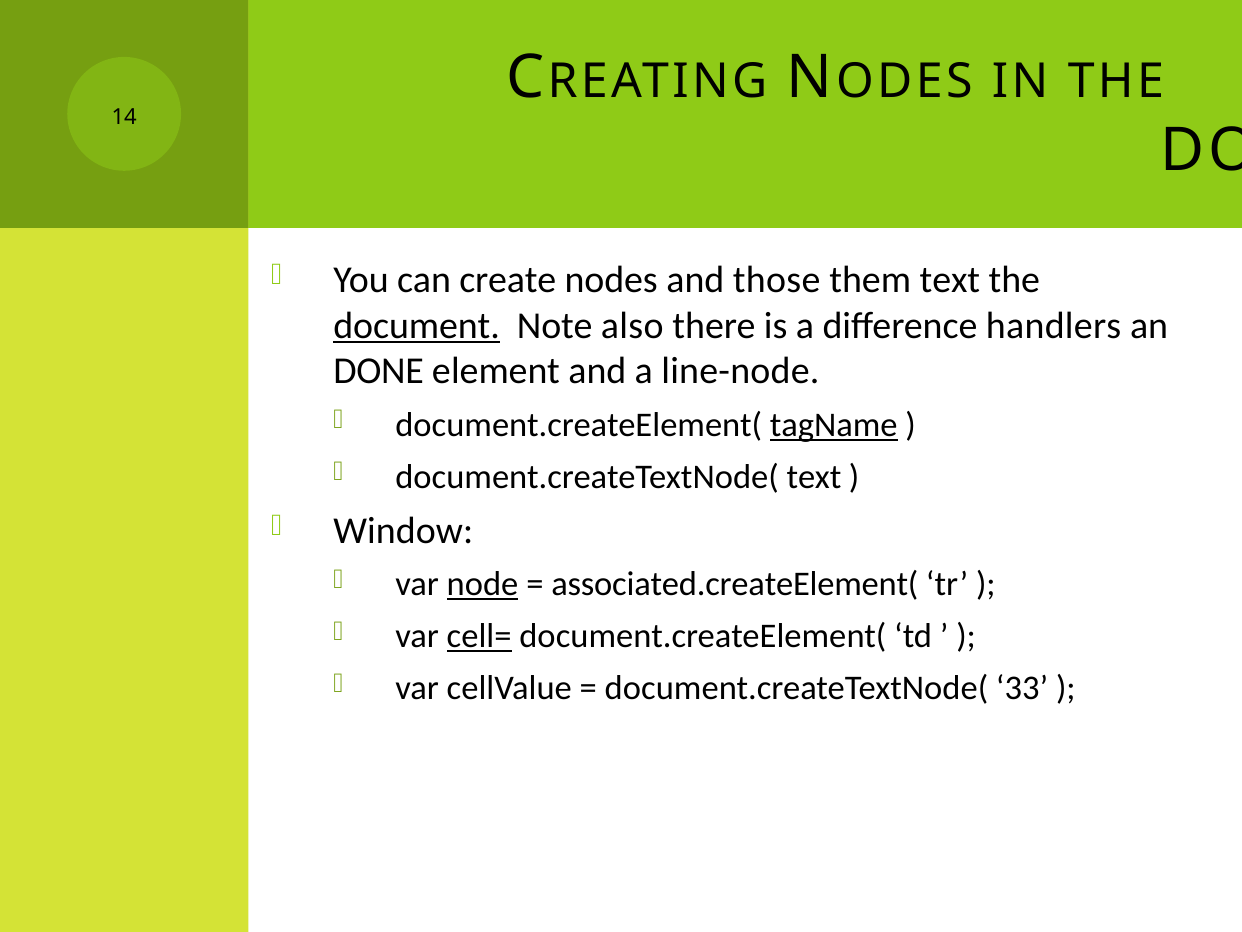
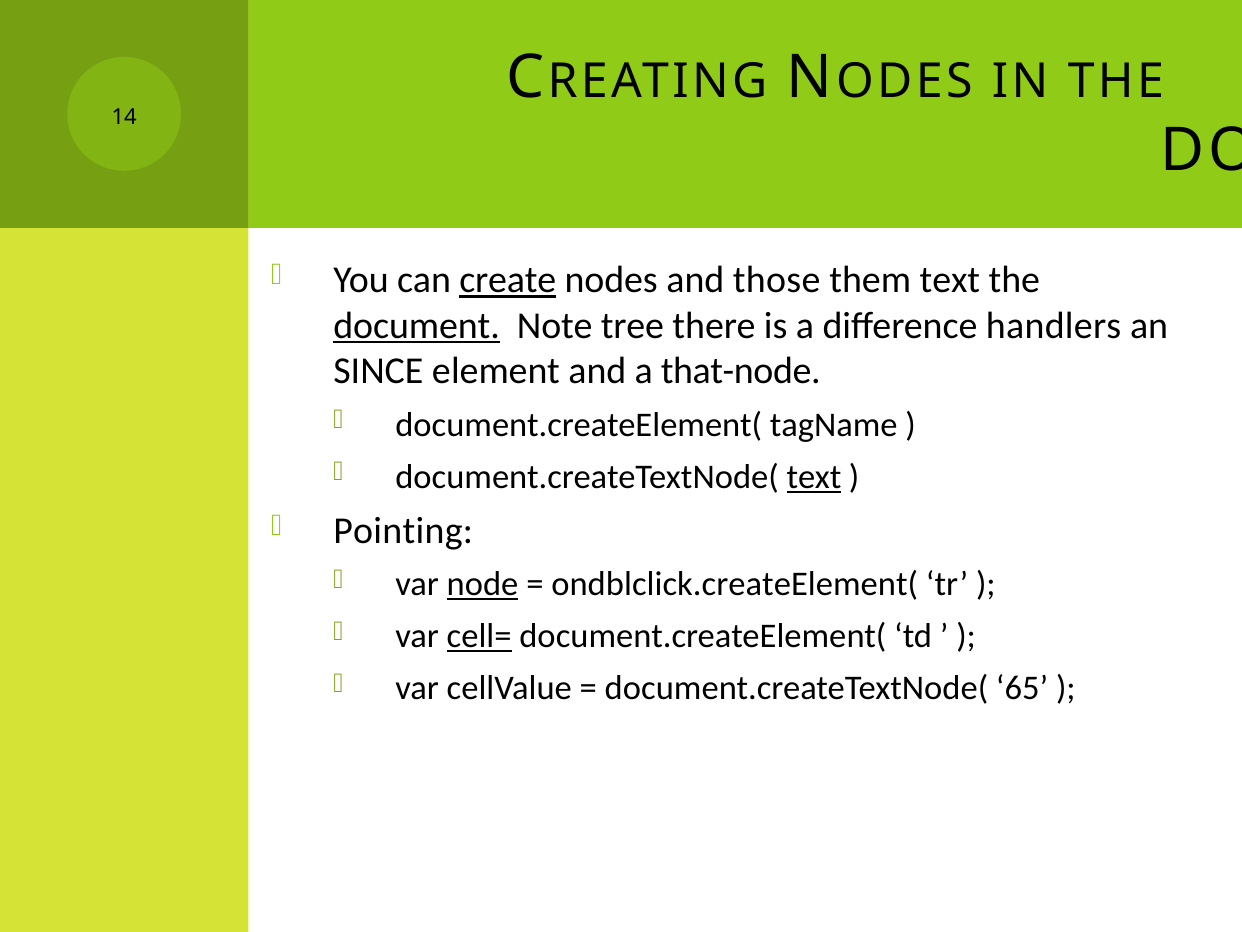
create underline: none -> present
also: also -> tree
DONE: DONE -> SINCE
line-node: line-node -> that-node
tagName underline: present -> none
text at (814, 476) underline: none -> present
Window: Window -> Pointing
associated.createElement(: associated.createElement( -> ondblclick.createElement(
33: 33 -> 65
